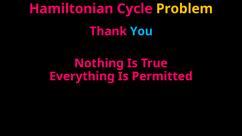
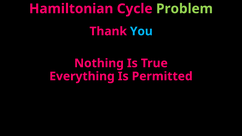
Problem colour: yellow -> light green
